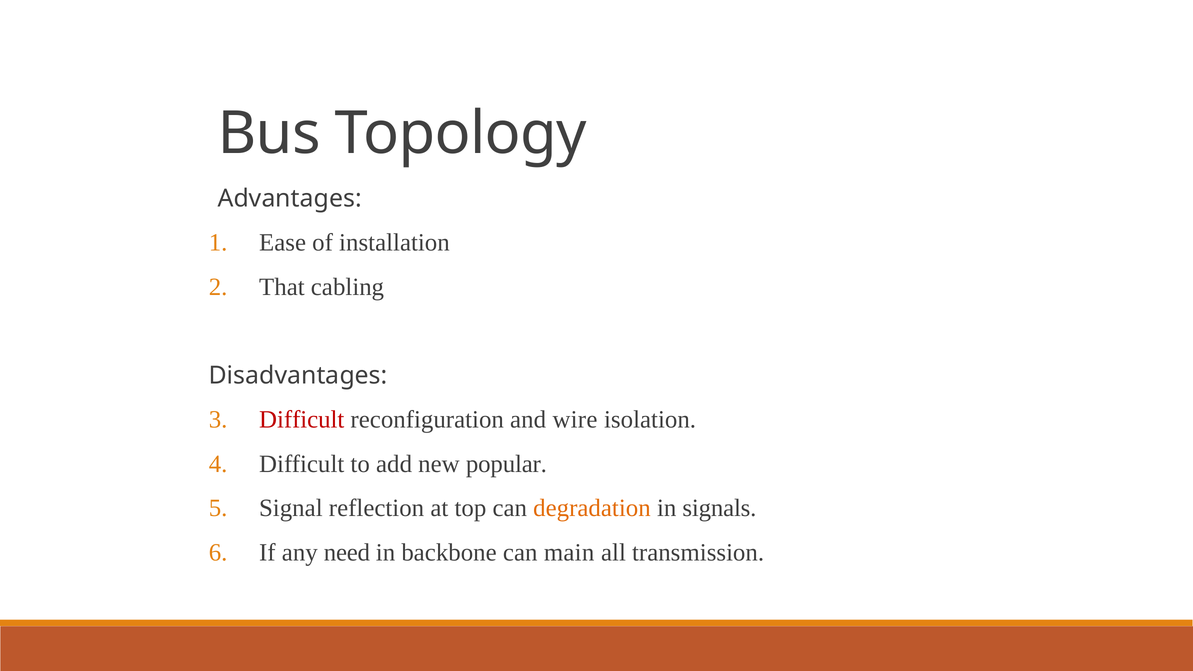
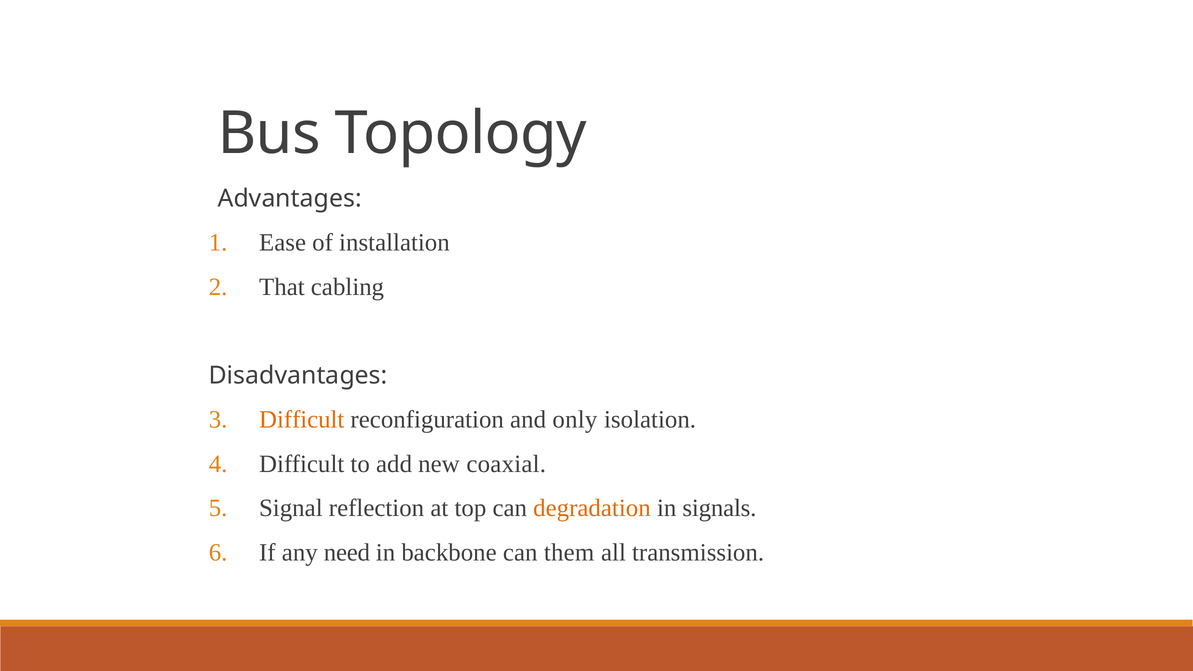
Difficult at (302, 420) colour: red -> orange
wire: wire -> only
popular: popular -> coaxial
main: main -> them
